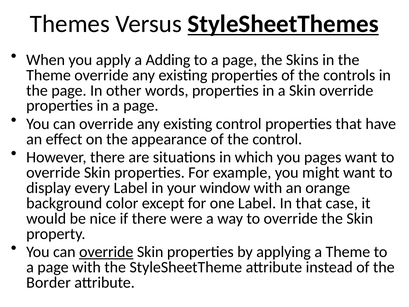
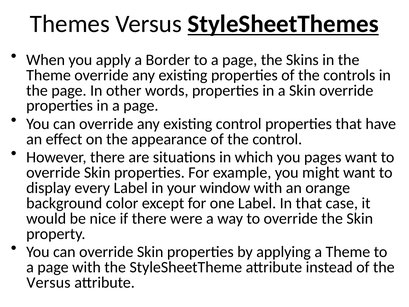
Adding: Adding -> Border
override at (106, 252) underline: present -> none
Border at (49, 282): Border -> Versus
